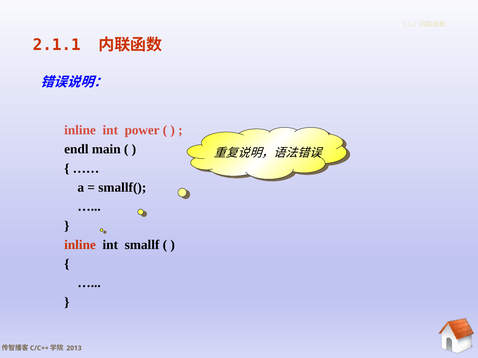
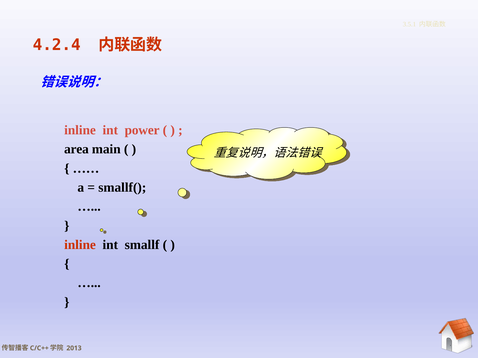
2.1.1: 2.1.1 -> 4.2.4
endl: endl -> area
